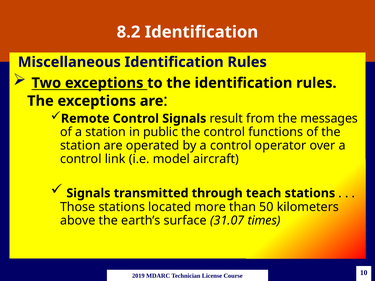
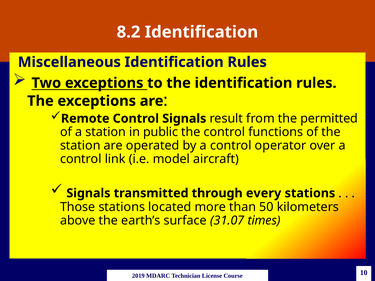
messages: messages -> permitted
teach: teach -> every
